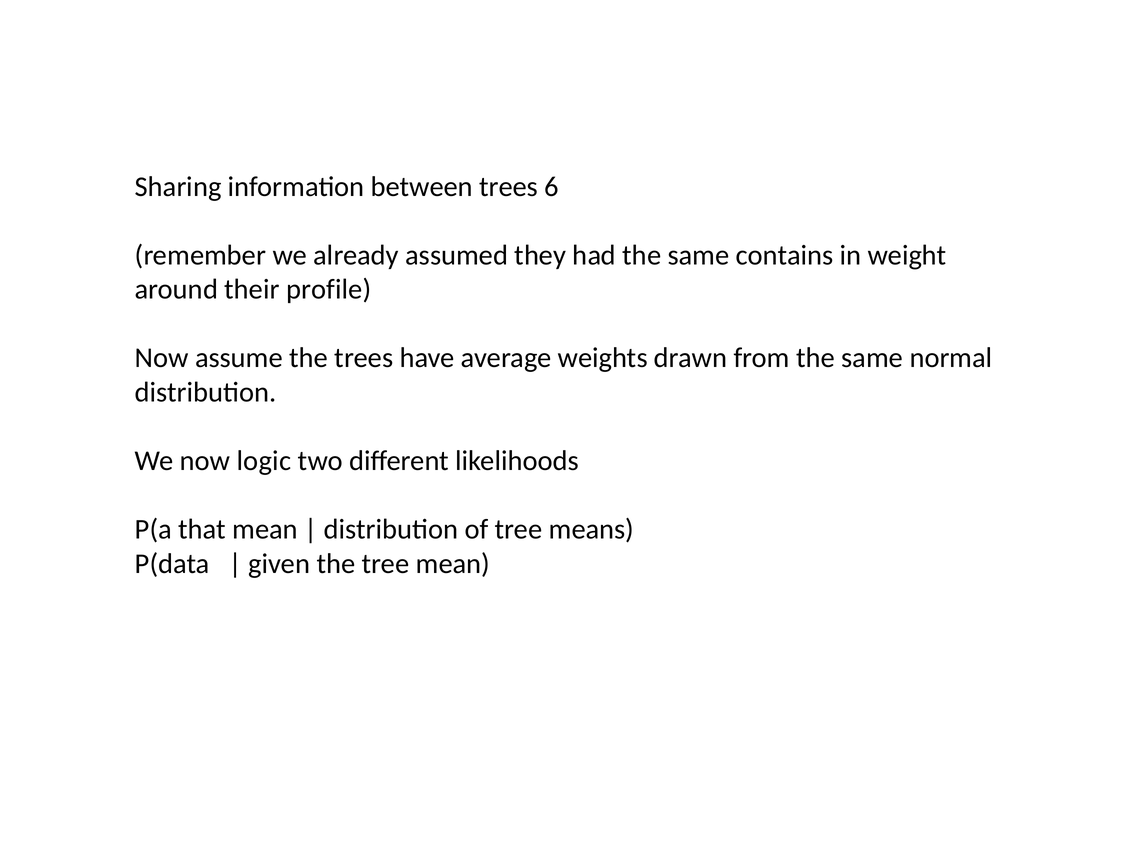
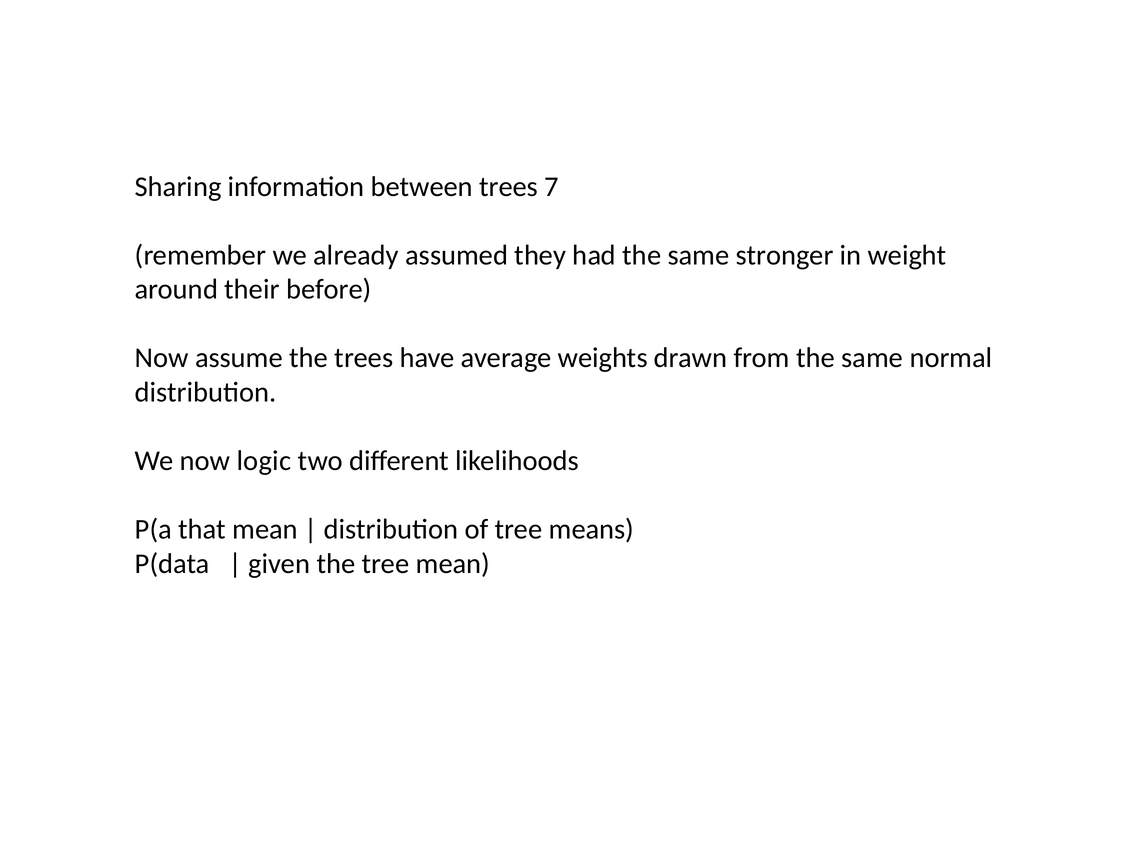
6: 6 -> 7
contains: contains -> stronger
profile: profile -> before
